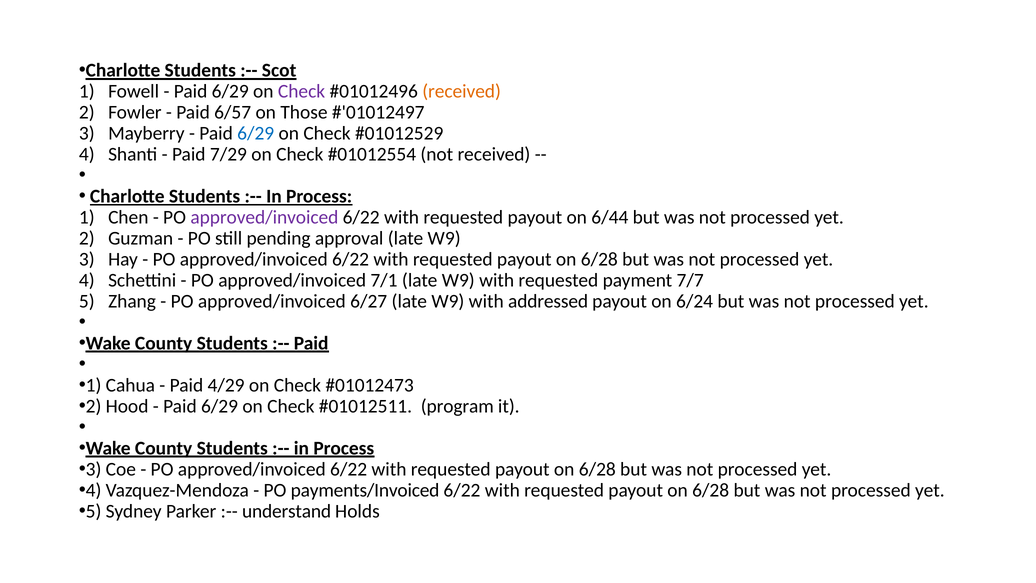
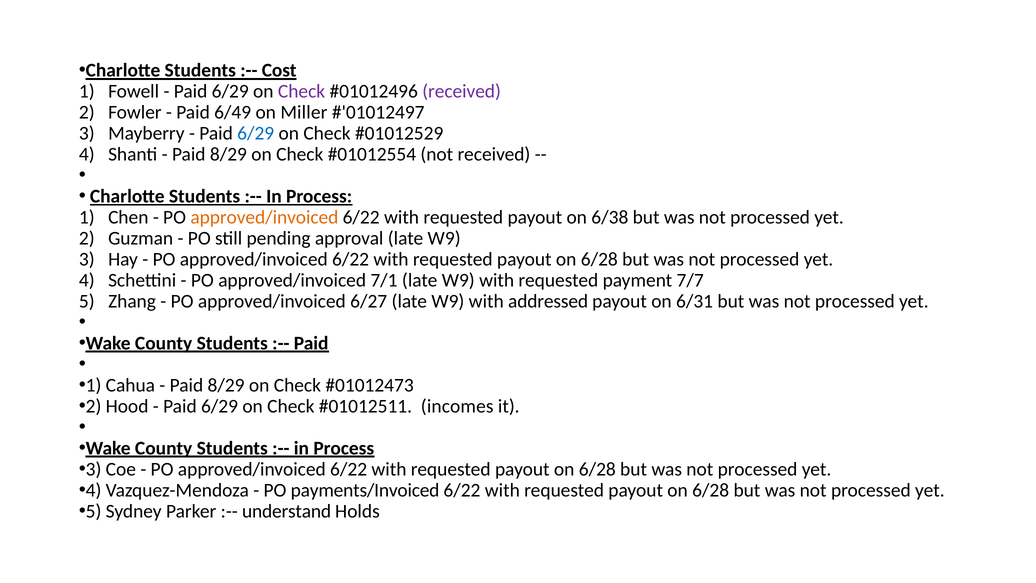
Scot: Scot -> Cost
received at (462, 91) colour: orange -> purple
6/57: 6/57 -> 6/49
Those: Those -> Miller
7/29 at (228, 154): 7/29 -> 8/29
approved/invoiced at (264, 217) colour: purple -> orange
6/44: 6/44 -> 6/38
6/24: 6/24 -> 6/31
4/29 at (226, 385): 4/29 -> 8/29
program: program -> incomes
